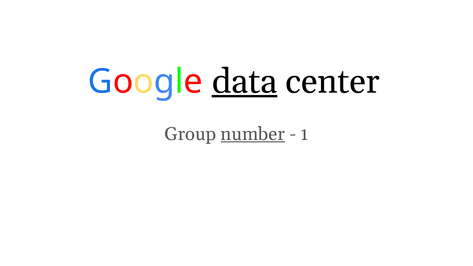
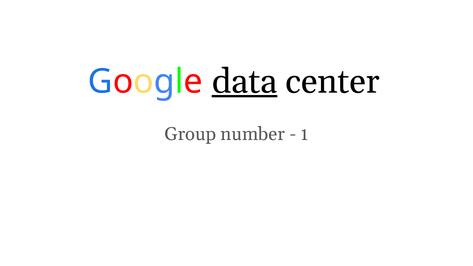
number underline: present -> none
